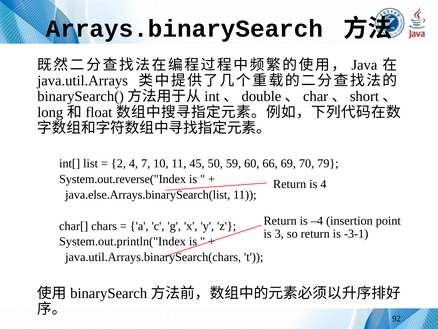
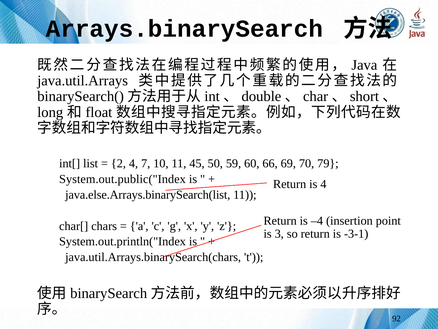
System.out.reverse("Index: System.out.reverse("Index -> System.out.public("Index
